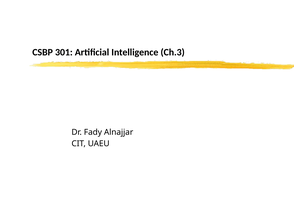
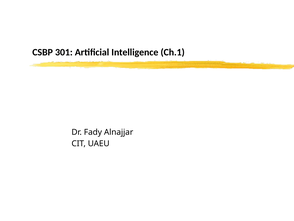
Ch.3: Ch.3 -> Ch.1
